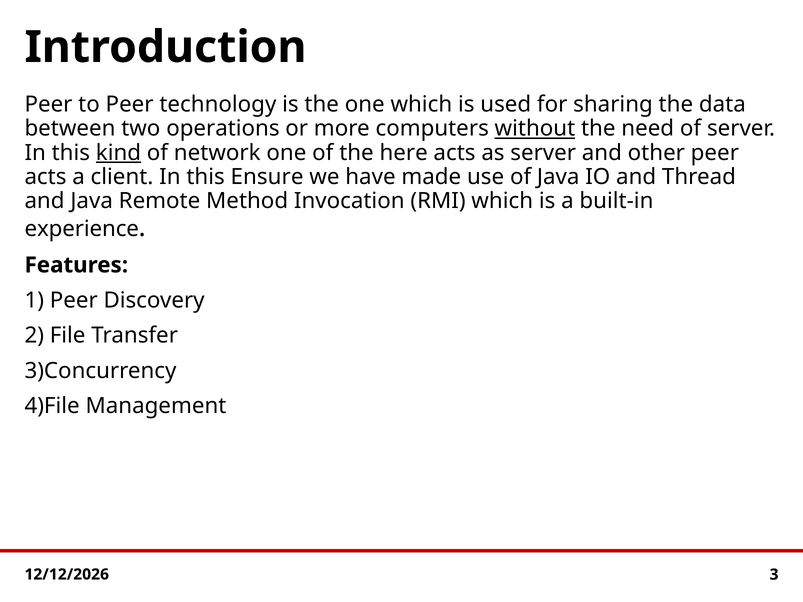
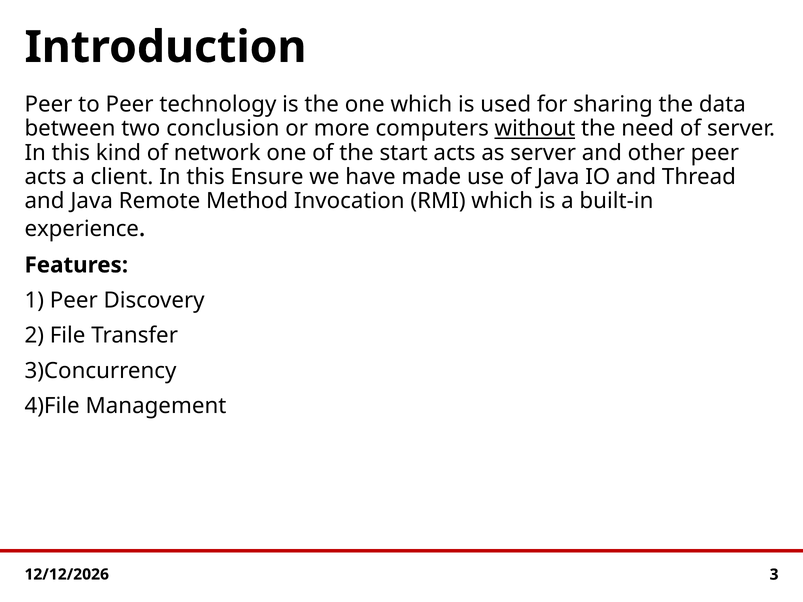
operations: operations -> conclusion
kind underline: present -> none
here: here -> start
